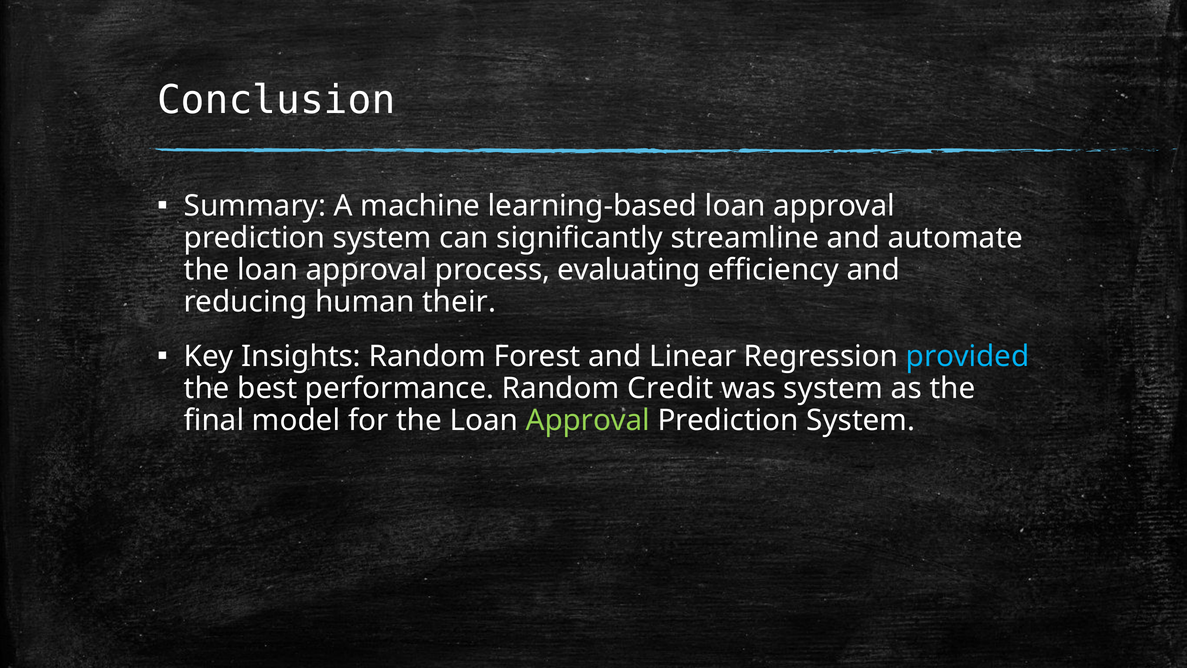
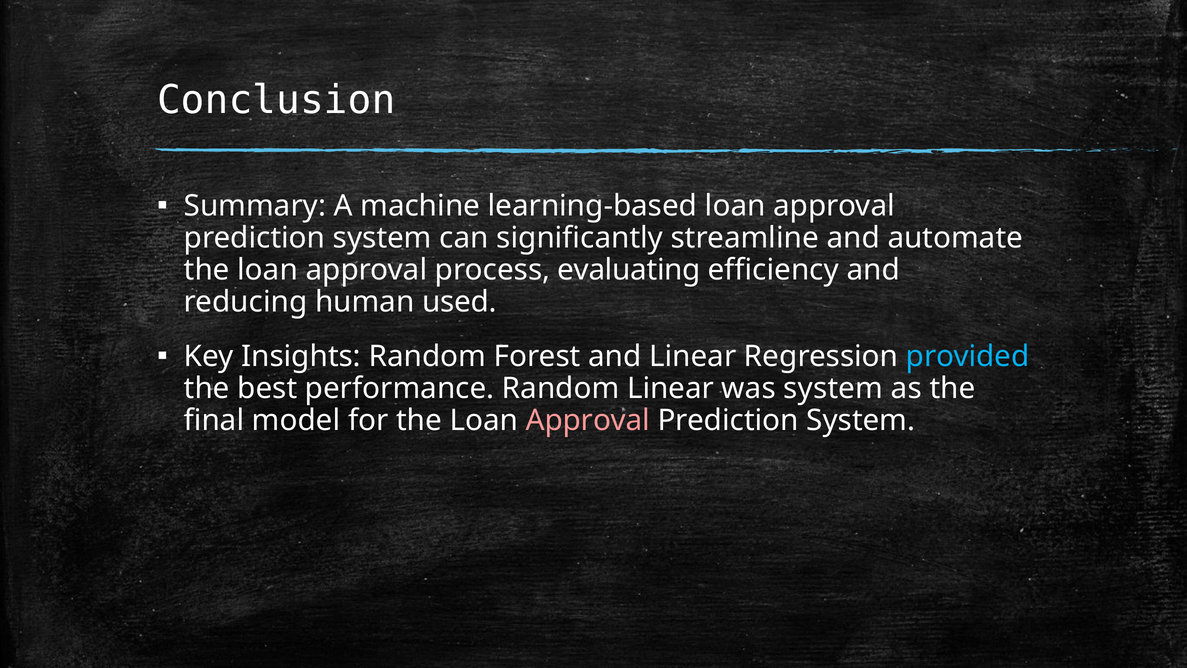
their: their -> used
Random Credit: Credit -> Linear
Approval at (588, 420) colour: light green -> pink
